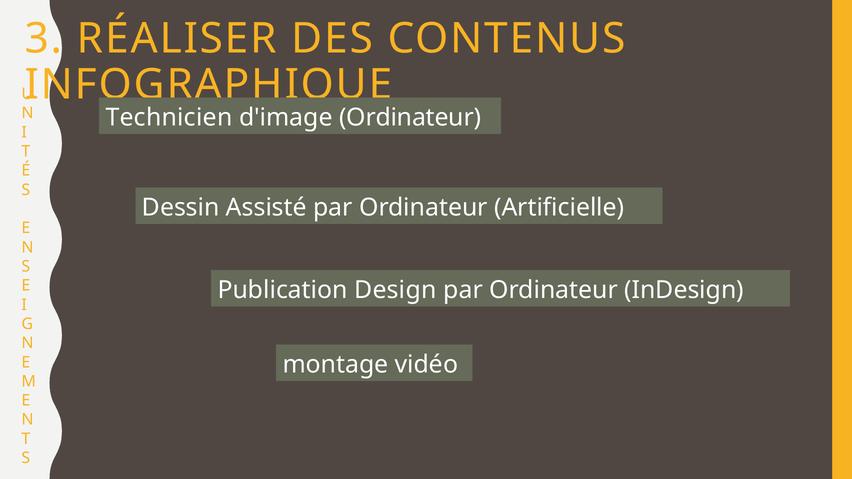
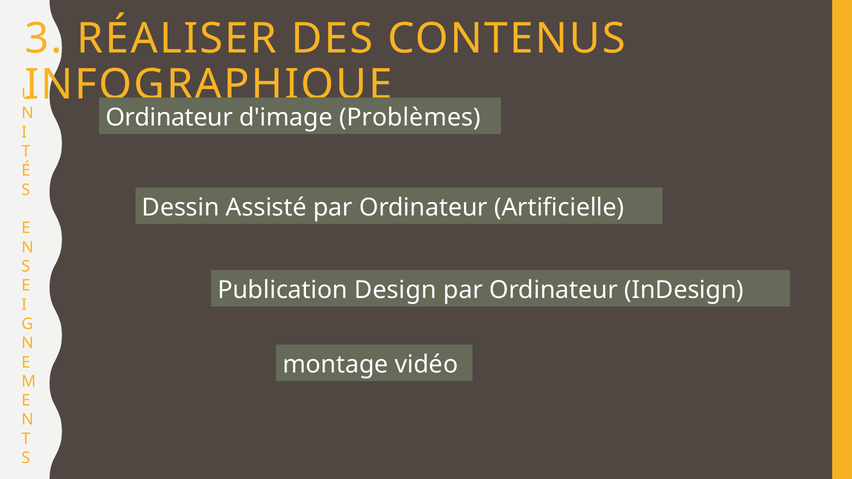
Technicien at (169, 118): Technicien -> Ordinateur
d'image Ordinateur: Ordinateur -> Problèmes
